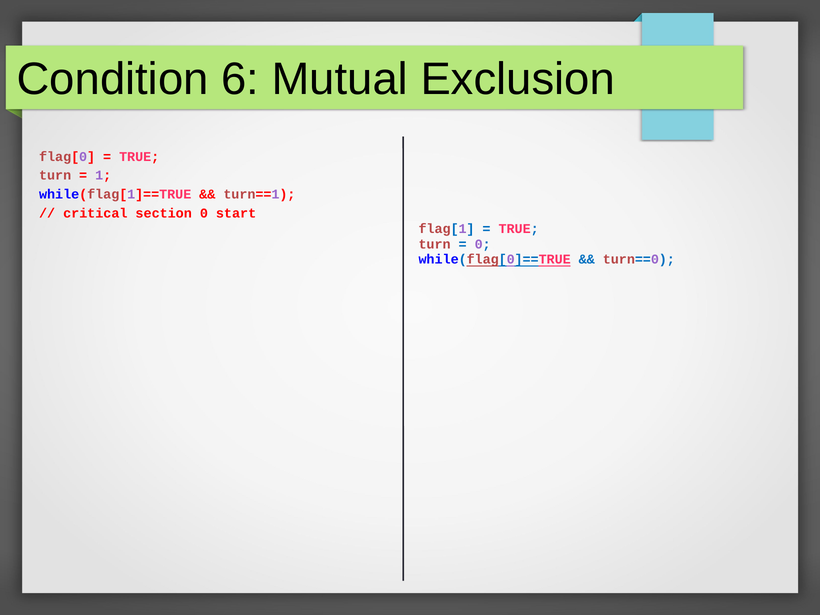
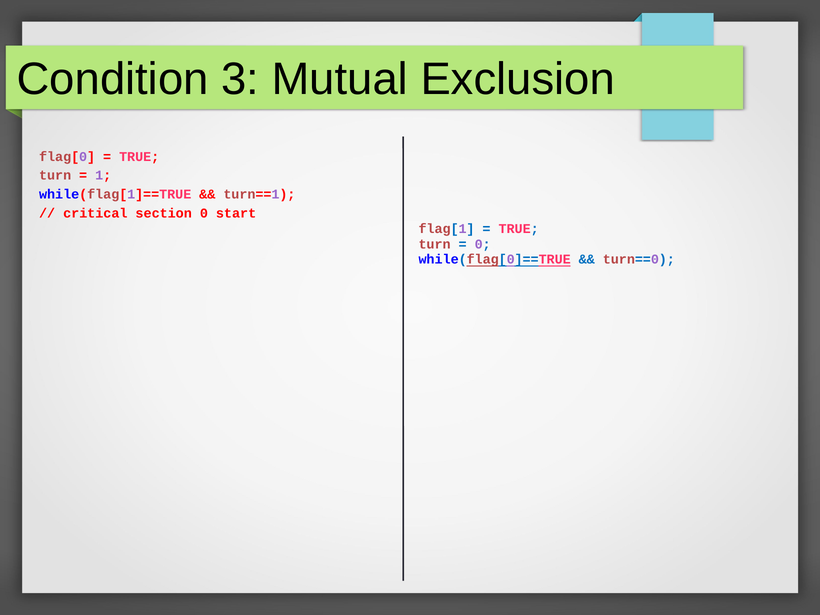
6: 6 -> 3
